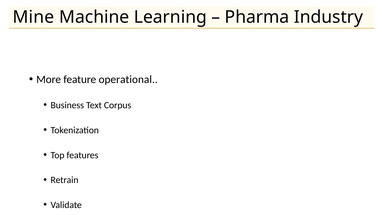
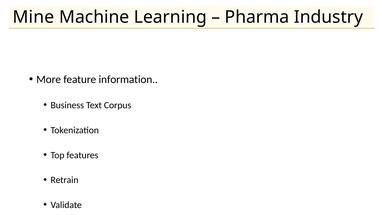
operational: operational -> information
